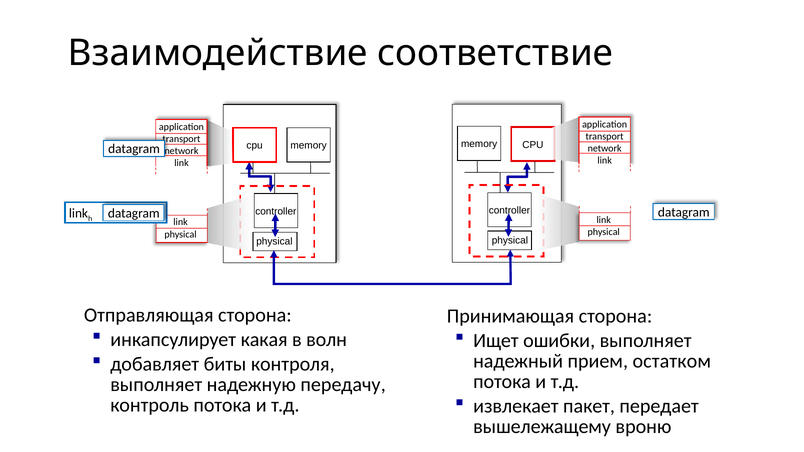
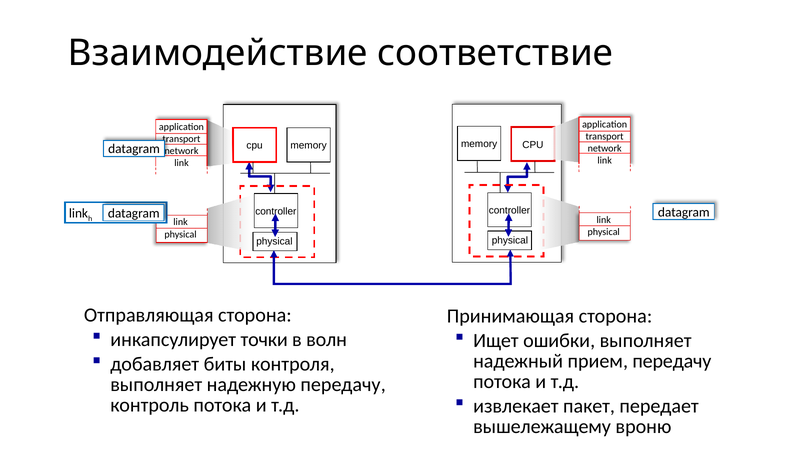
какая: какая -> точки
прием остатком: остатком -> передачу
